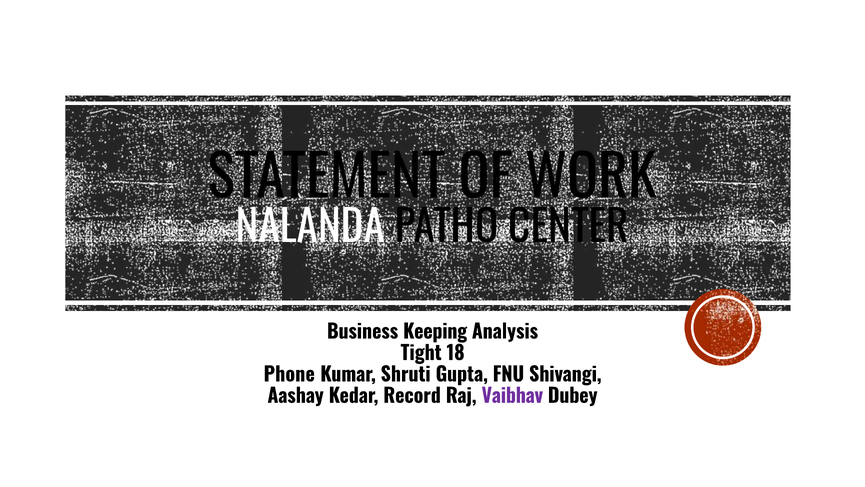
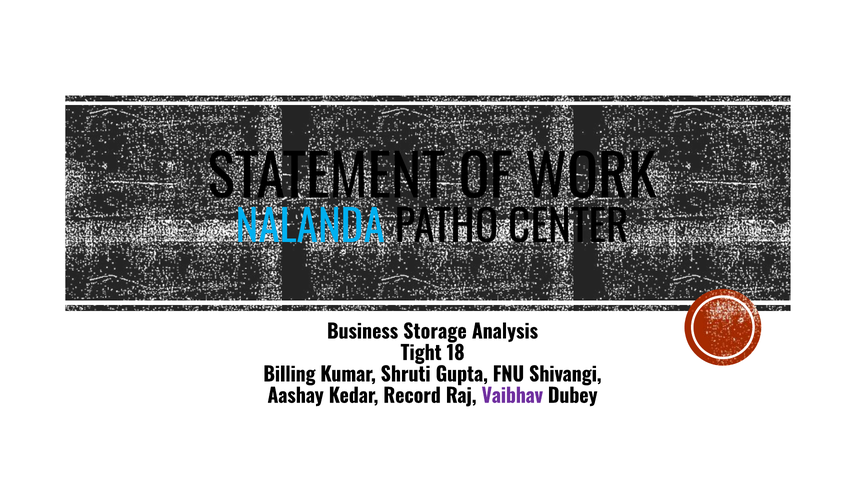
NALANDA colour: white -> light blue
Keeping: Keeping -> Storage
Phone: Phone -> Billing
